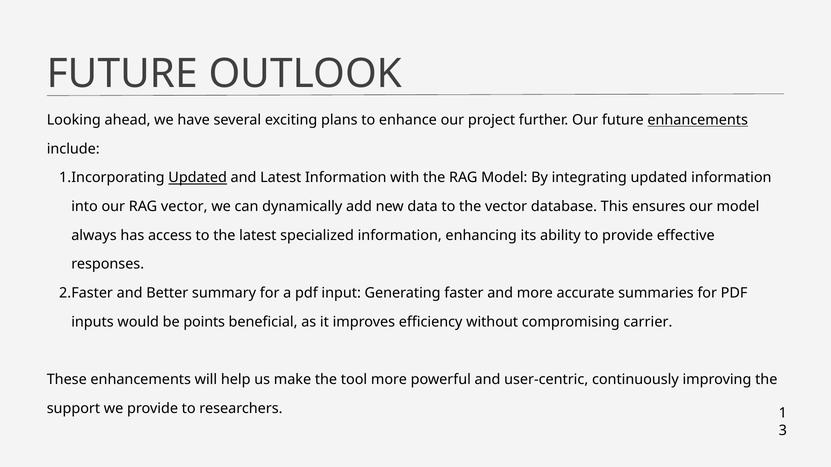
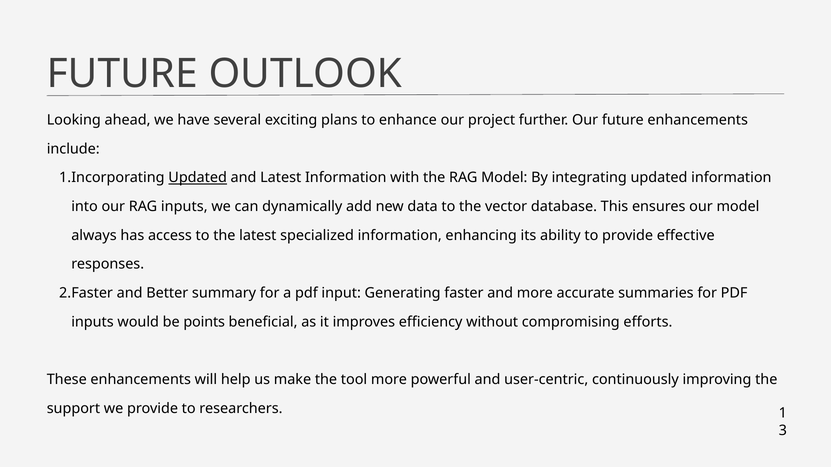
enhancements at (698, 120) underline: present -> none
RAG vector: vector -> inputs
carrier: carrier -> efforts
